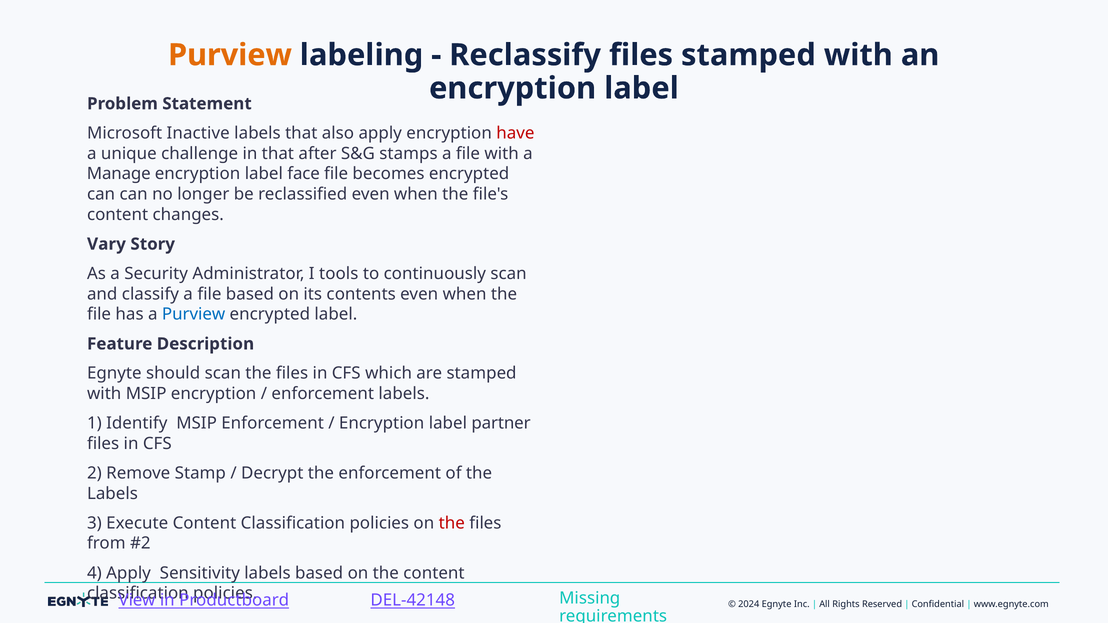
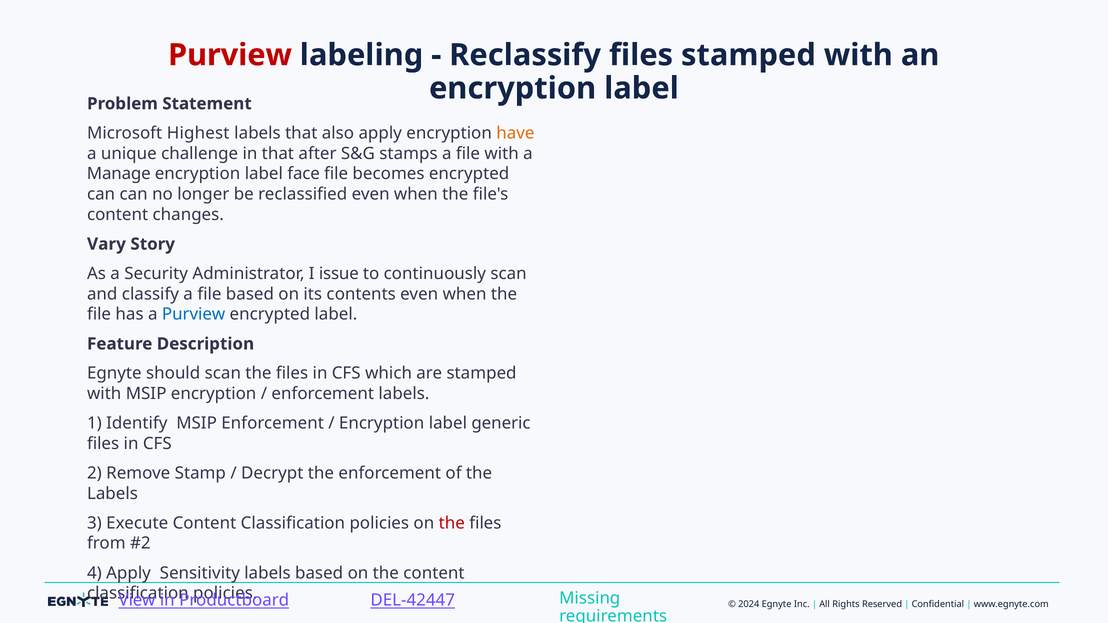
Purview at (230, 55) colour: orange -> red
Inactive: Inactive -> Highest
have colour: red -> orange
tools: tools -> issue
partner: partner -> generic
DEL-42148: DEL-42148 -> DEL-42447
